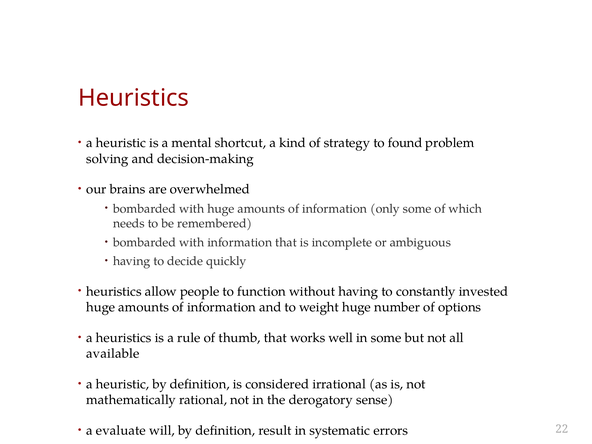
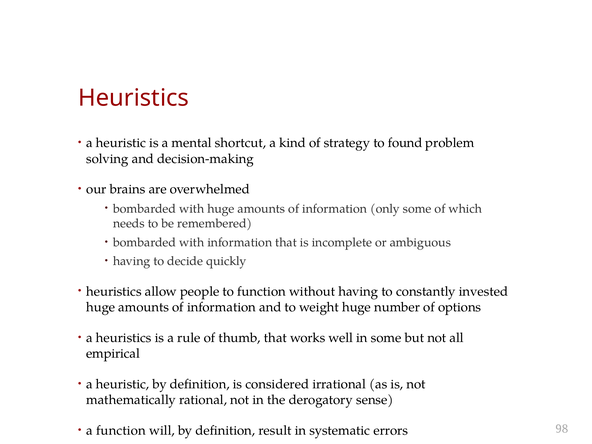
available: available -> empirical
a evaluate: evaluate -> function
22: 22 -> 98
